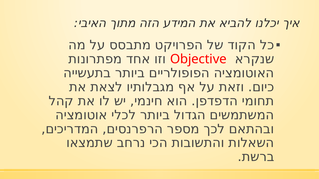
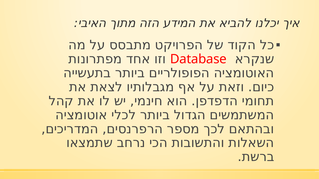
Objective: Objective -> Database
